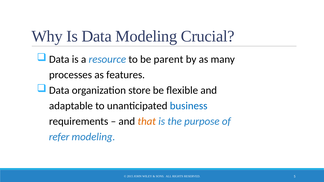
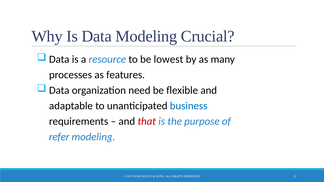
parent: parent -> lowest
store: store -> need
that colour: orange -> red
